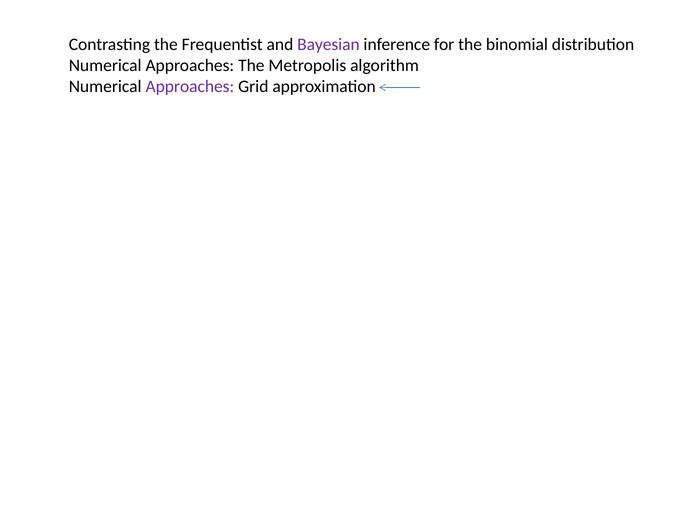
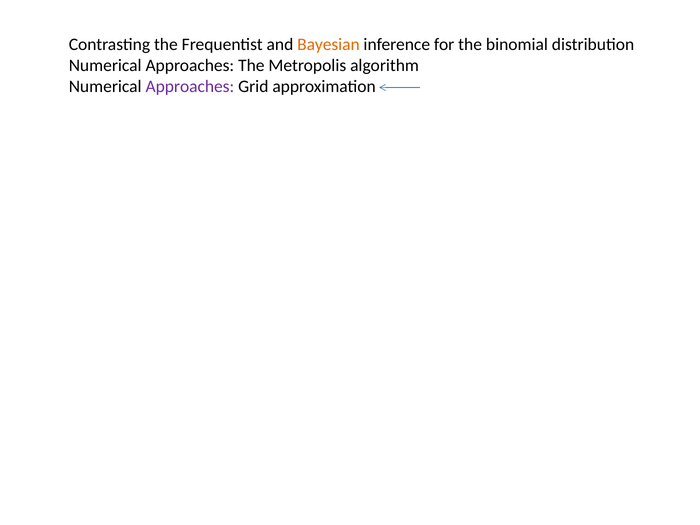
Bayesian colour: purple -> orange
